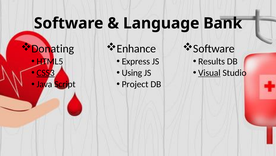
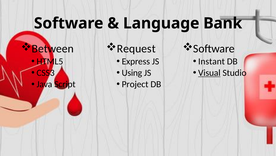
Donating: Donating -> Between
Enhance: Enhance -> Request
Results: Results -> Instant
CSS3 underline: present -> none
